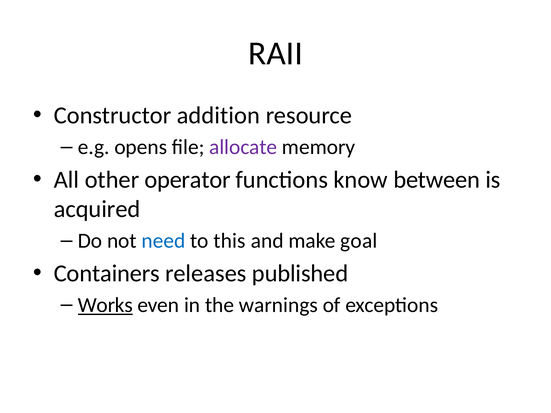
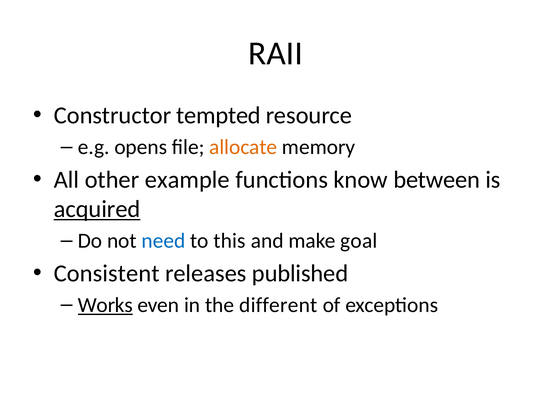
addition: addition -> tempted
allocate colour: purple -> orange
operator: operator -> example
acquired underline: none -> present
Containers: Containers -> Consistent
warnings: warnings -> different
